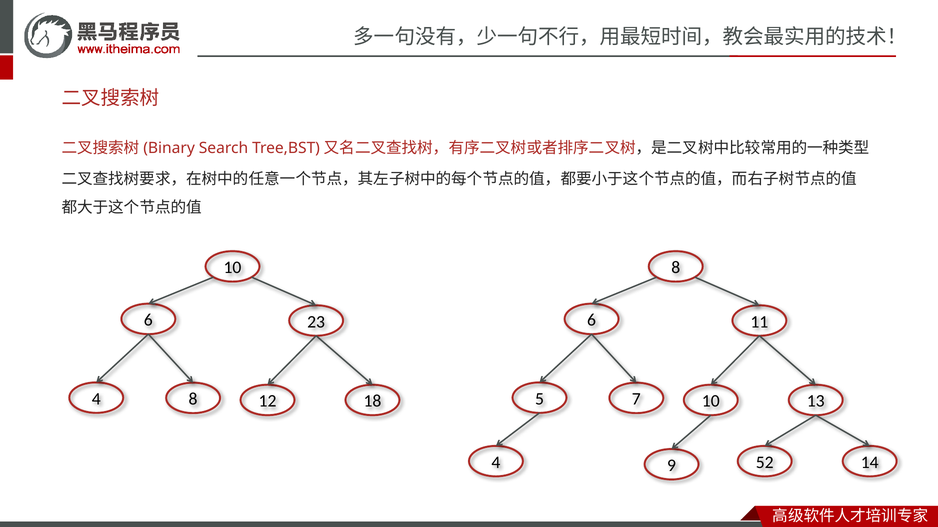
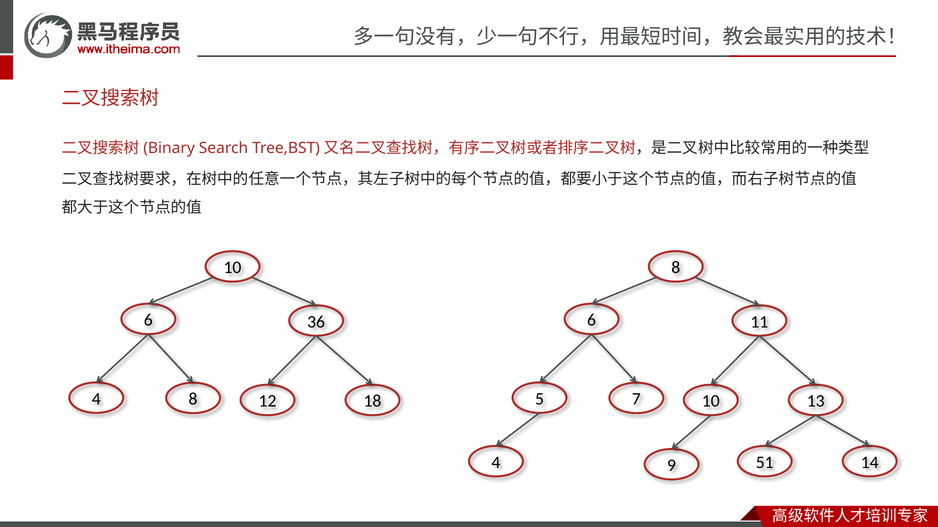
23: 23 -> 36
52: 52 -> 51
